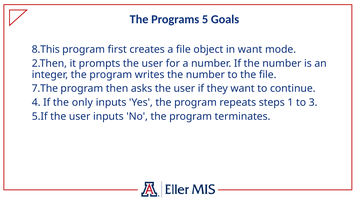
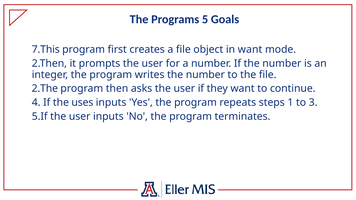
8.This: 8.This -> 7.This
7.The: 7.The -> 2.The
only: only -> uses
